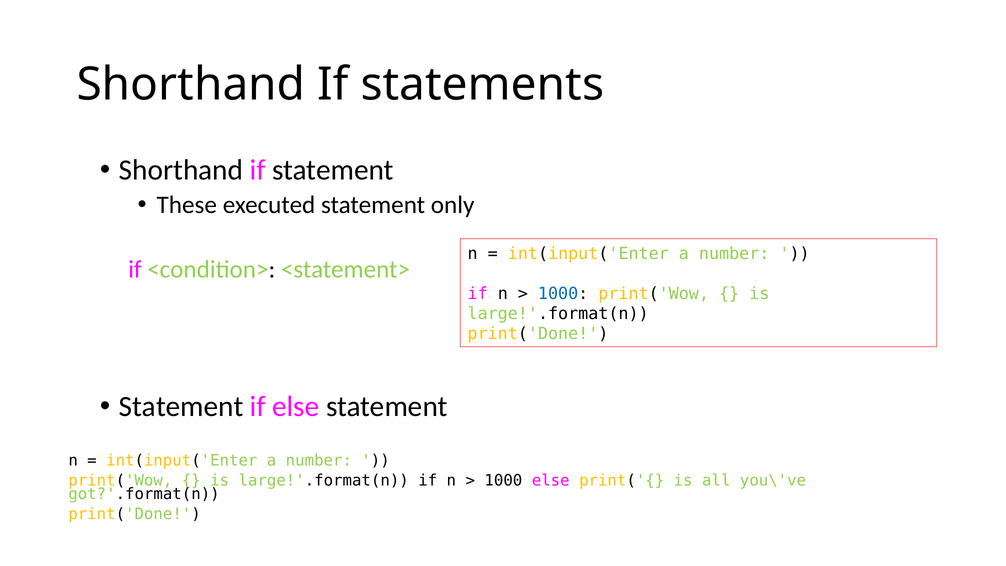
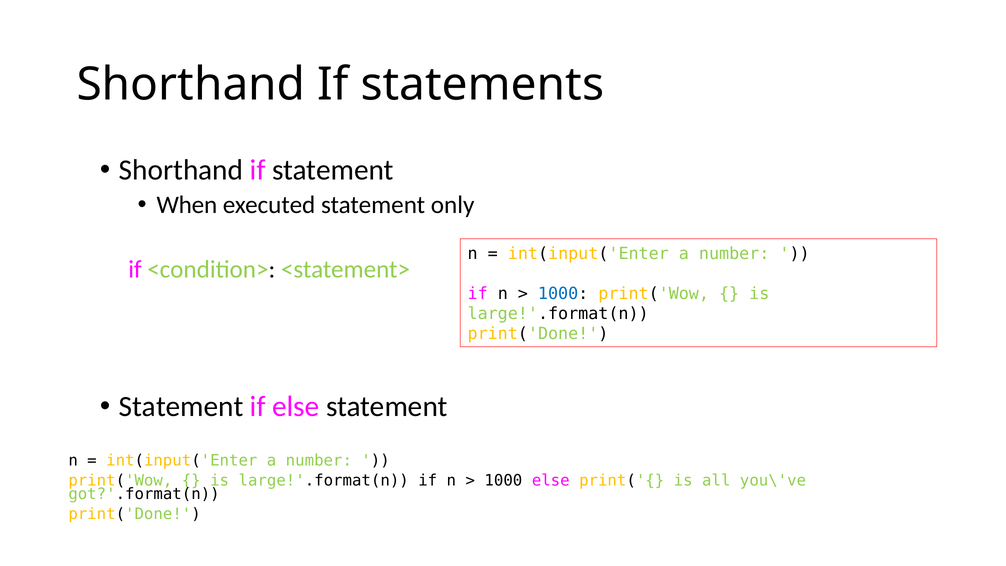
These: These -> When
